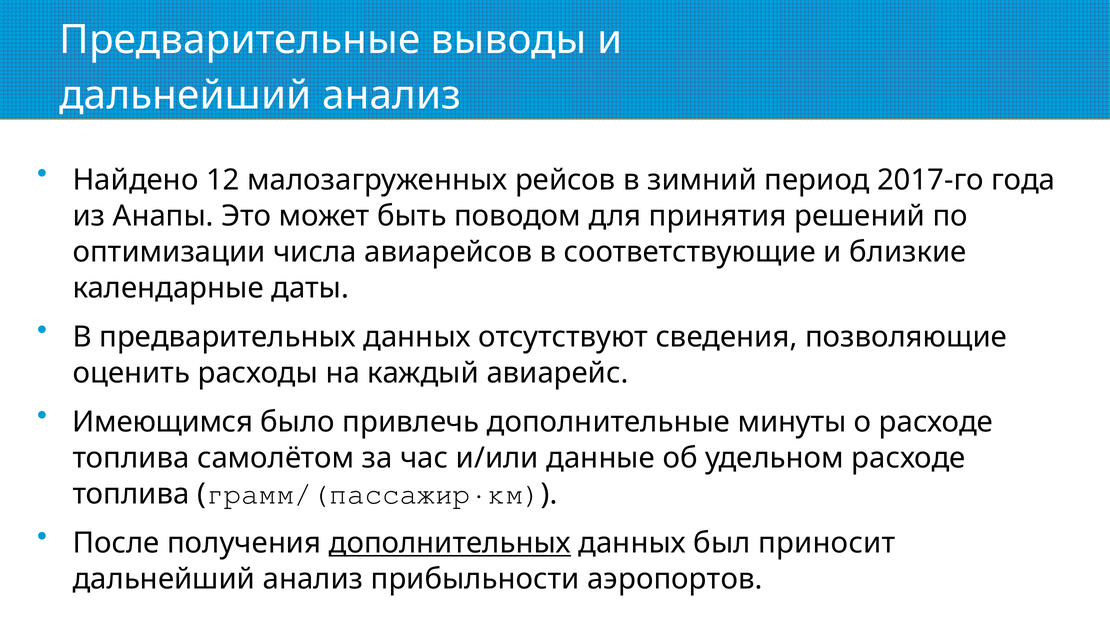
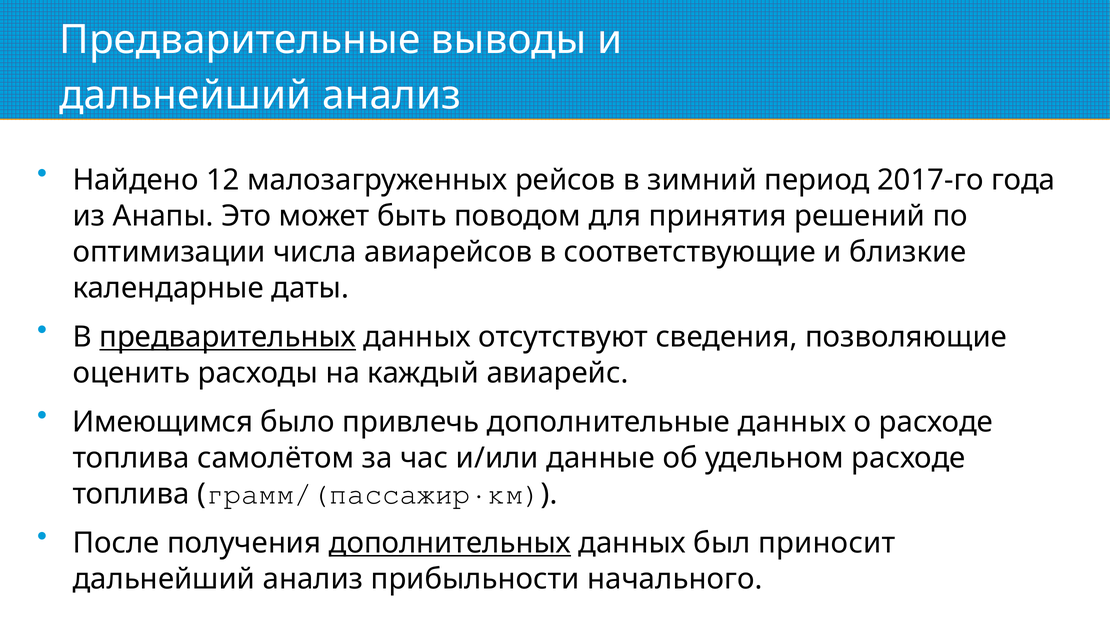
предварительных underline: none -> present
дополнительные минуты: минуты -> данных
аэропортов: аэропортов -> начального
